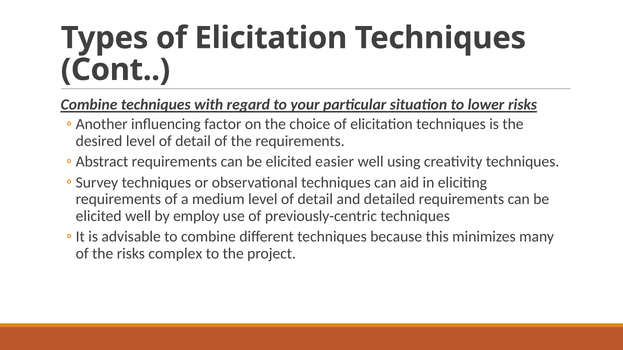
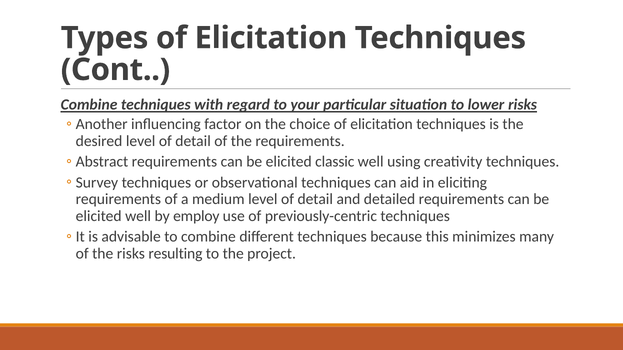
easier: easier -> classic
complex: complex -> resulting
